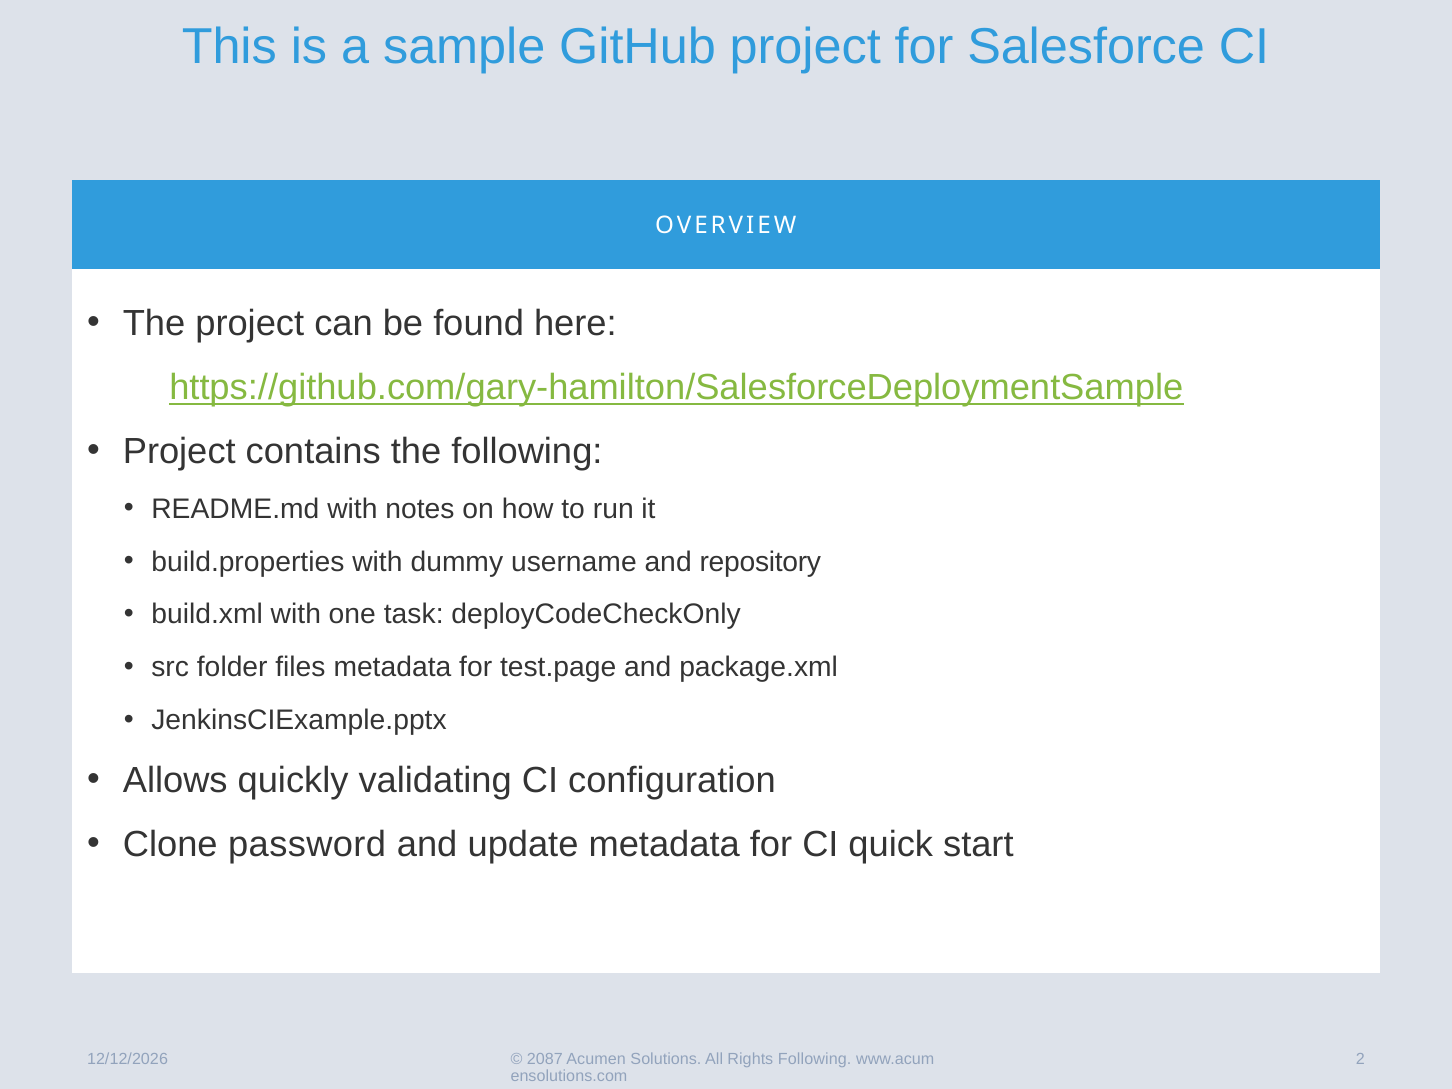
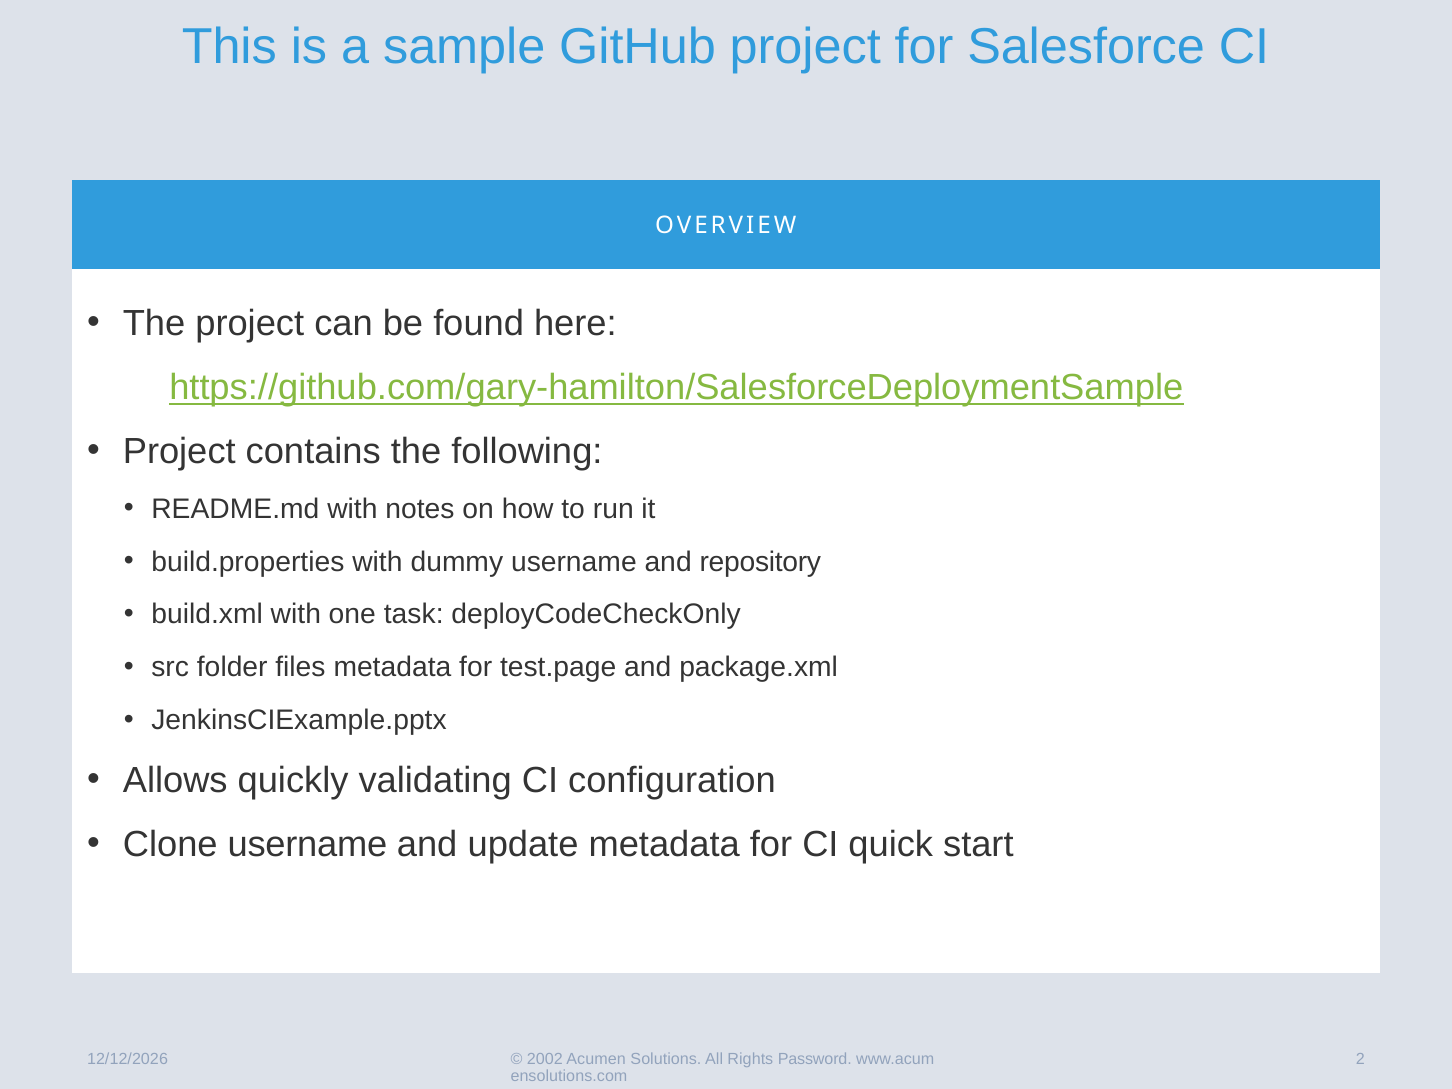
Clone password: password -> username
2087: 2087 -> 2002
Rights Following: Following -> Password
